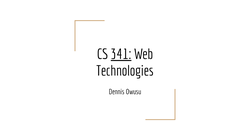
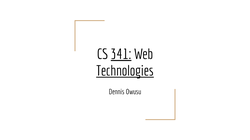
Technologies underline: none -> present
